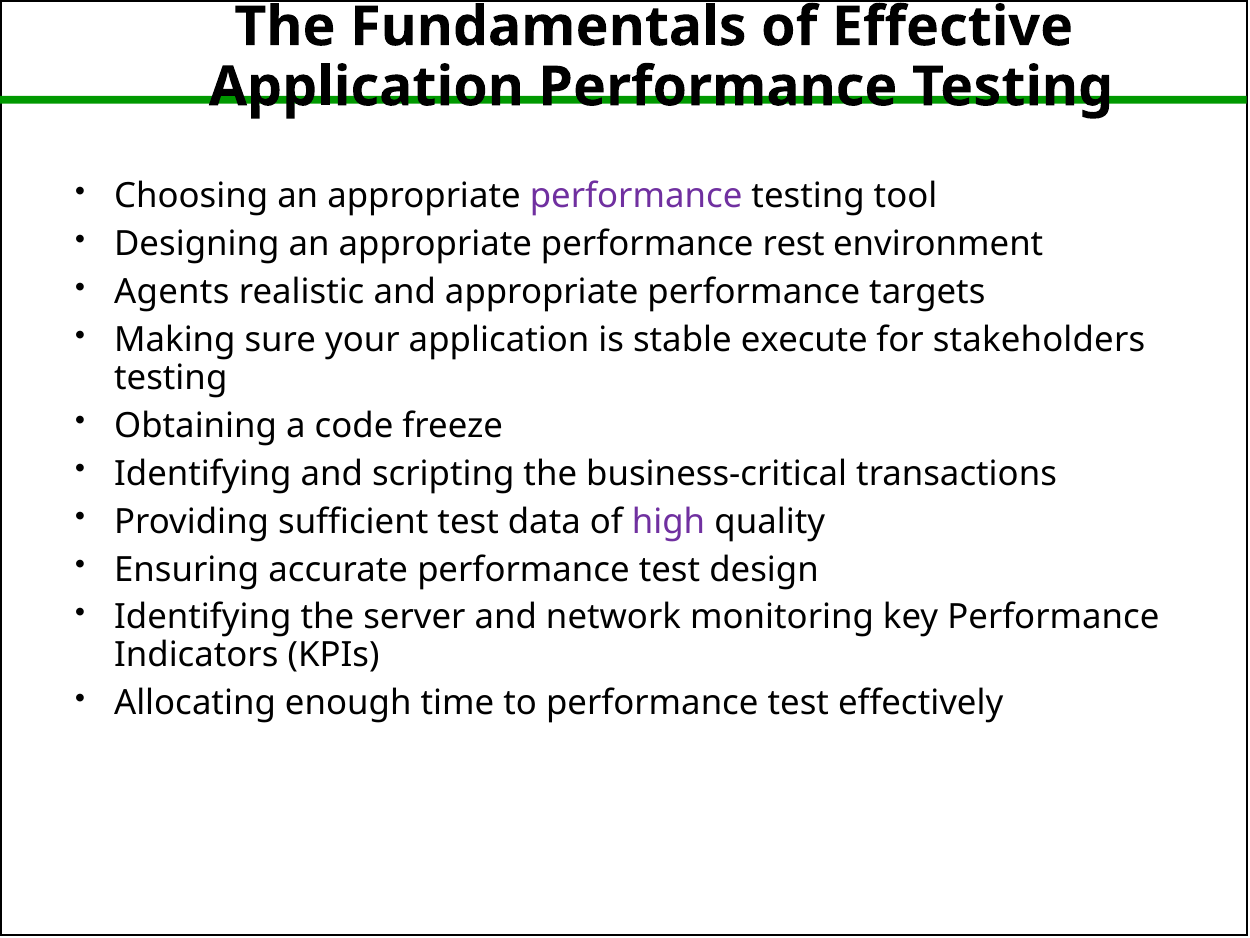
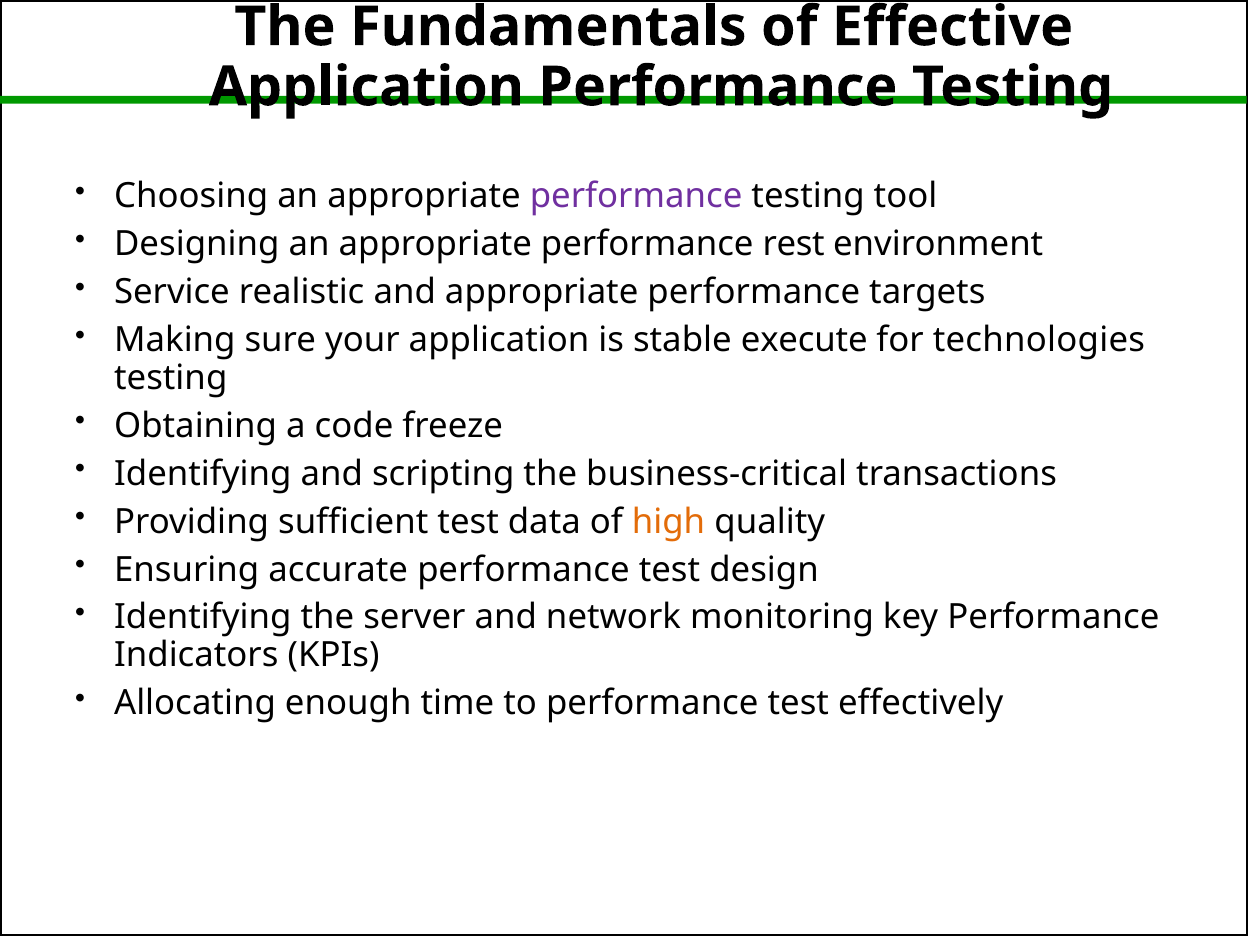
Agents: Agents -> Service
stakeholders: stakeholders -> technologies
high colour: purple -> orange
